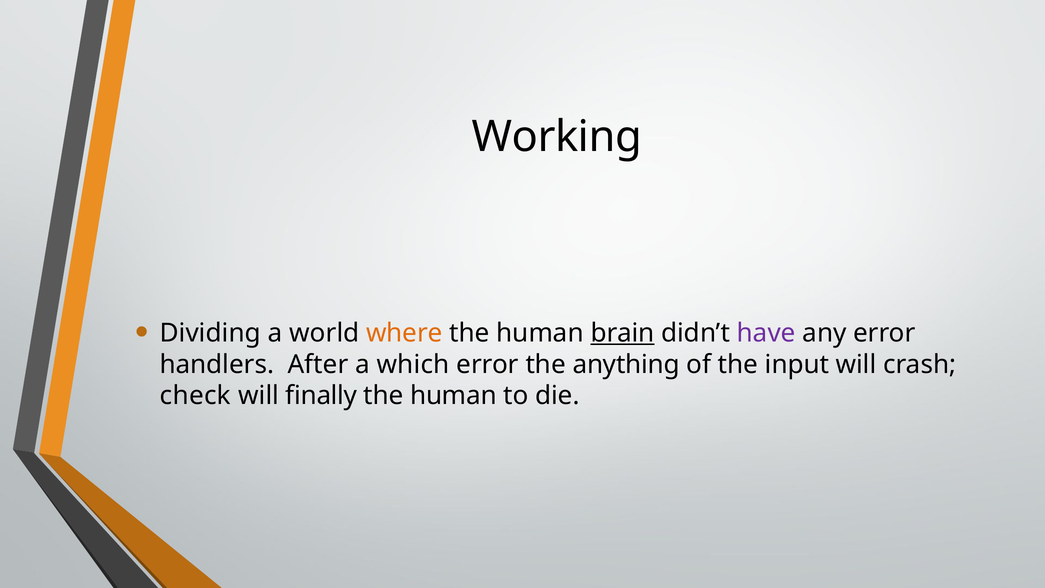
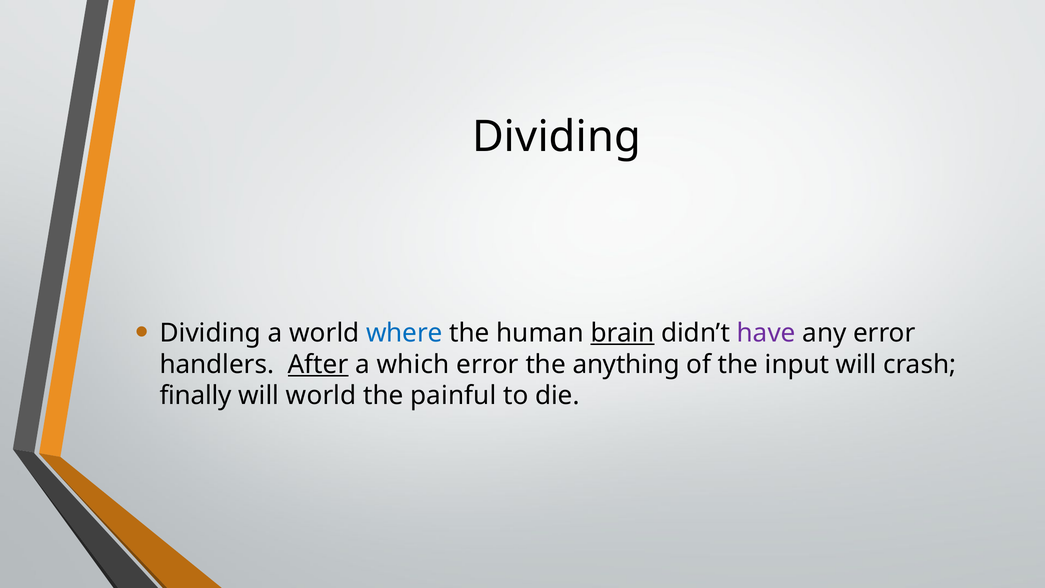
Working at (557, 137): Working -> Dividing
where colour: orange -> blue
After underline: none -> present
check: check -> finally
will finally: finally -> world
human at (453, 396): human -> painful
